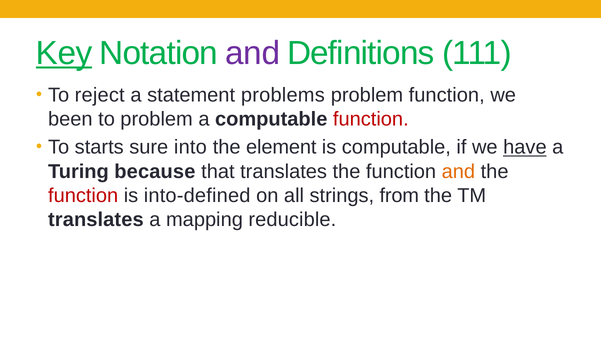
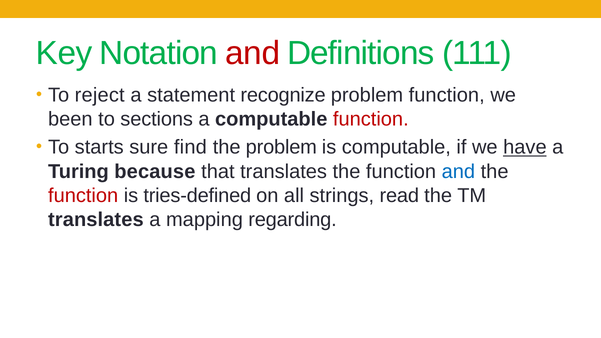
Key underline: present -> none
and at (253, 53) colour: purple -> red
problems: problems -> recognize
to problem: problem -> sections
into: into -> find
the element: element -> problem
and at (458, 171) colour: orange -> blue
into-defined: into-defined -> tries-defined
from: from -> read
reducible: reducible -> regarding
